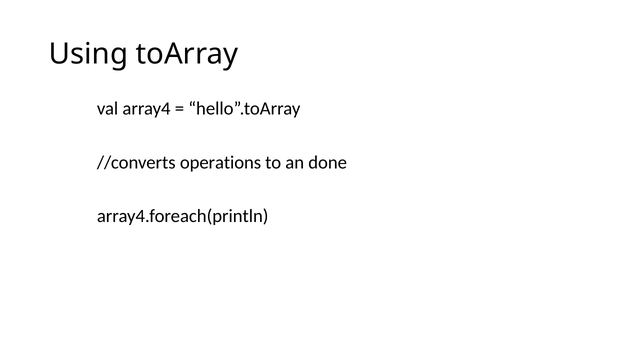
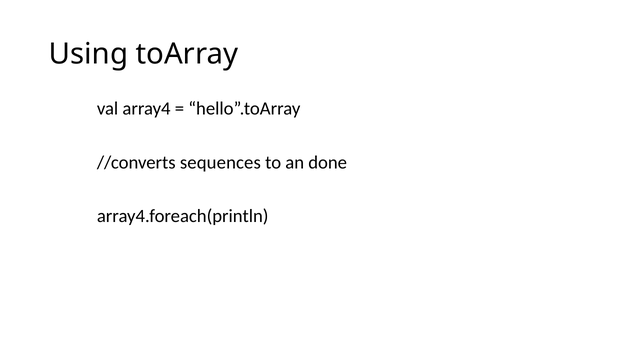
operations: operations -> sequences
